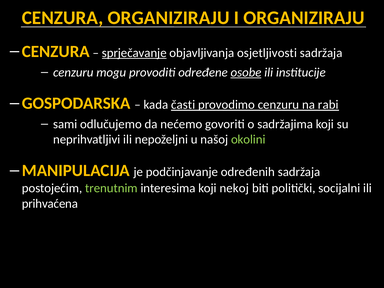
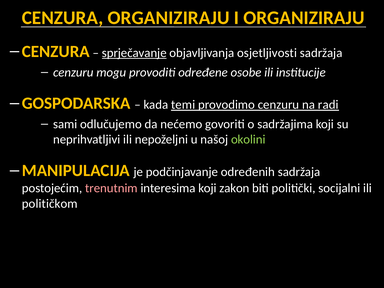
osobe underline: present -> none
časti: časti -> temi
rabi: rabi -> radi
trenutnim colour: light green -> pink
nekoj: nekoj -> zakon
prihvaćena: prihvaćena -> političkom
